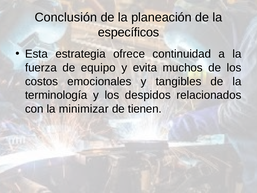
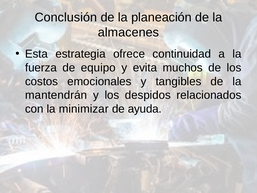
específicos: específicos -> almacenes
terminología: terminología -> mantendrán
tienen: tienen -> ayuda
